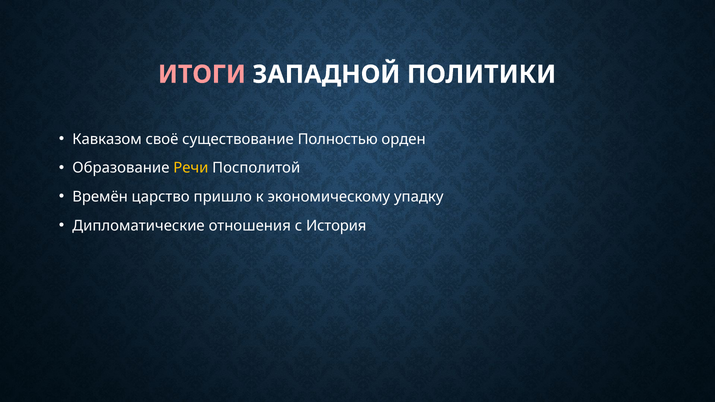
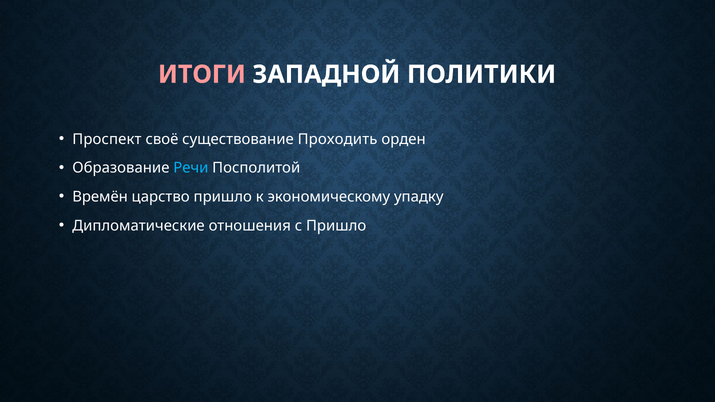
Кавказом: Кавказом -> Проспект
Полностью: Полностью -> Проходить
Речи colour: yellow -> light blue
с История: История -> Пришло
